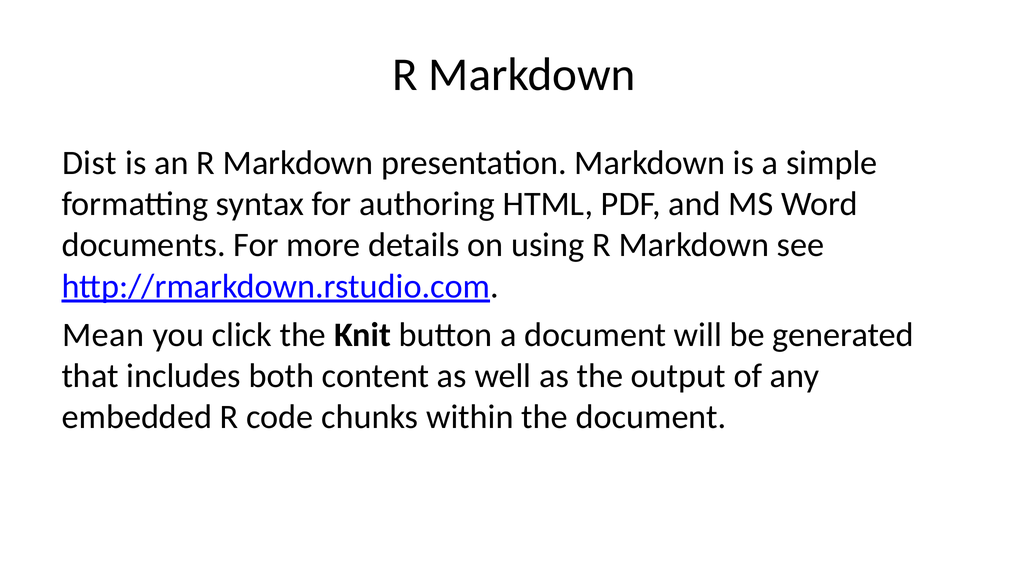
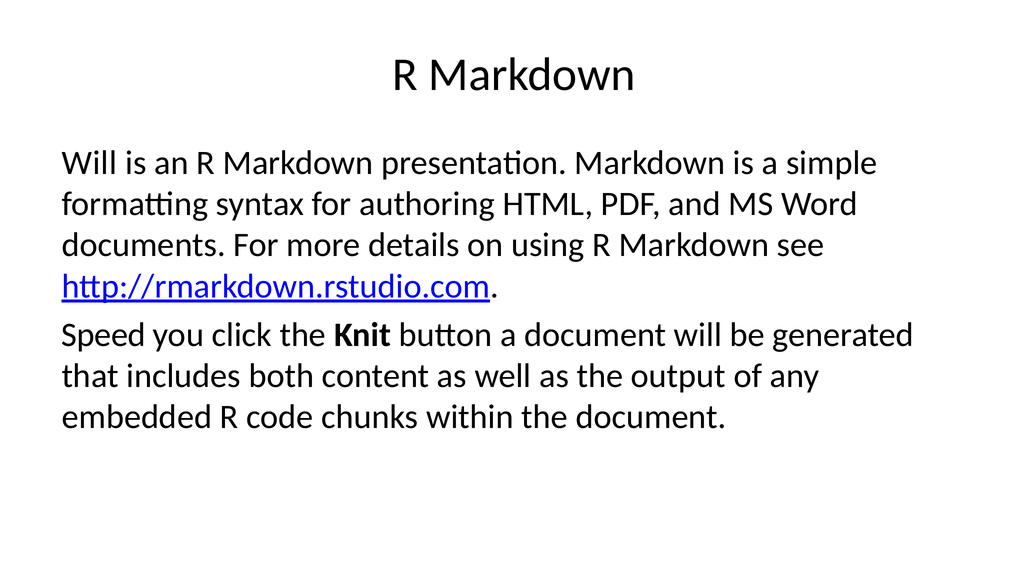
Dist at (89, 163): Dist -> Will
Mean: Mean -> Speed
